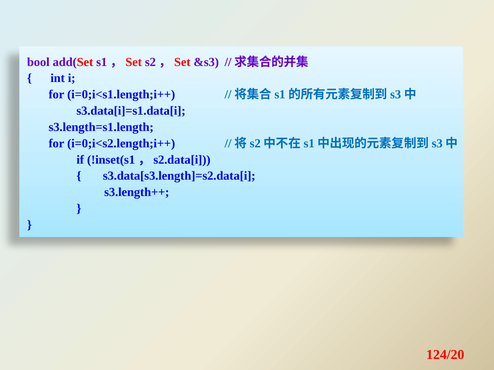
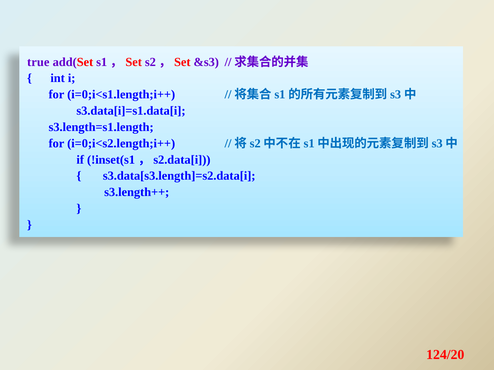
bool: bool -> true
